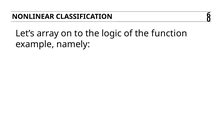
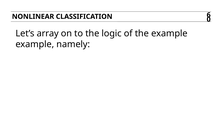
the function: function -> example
